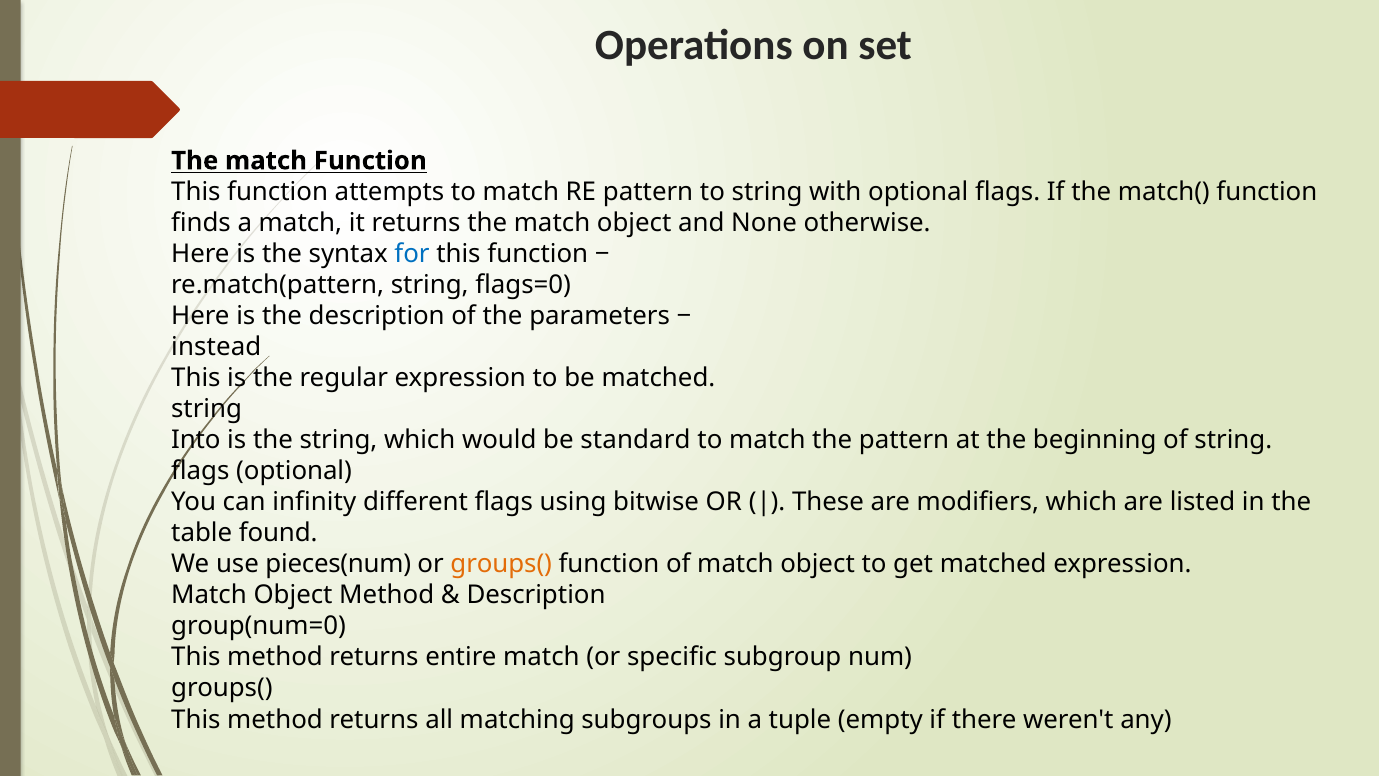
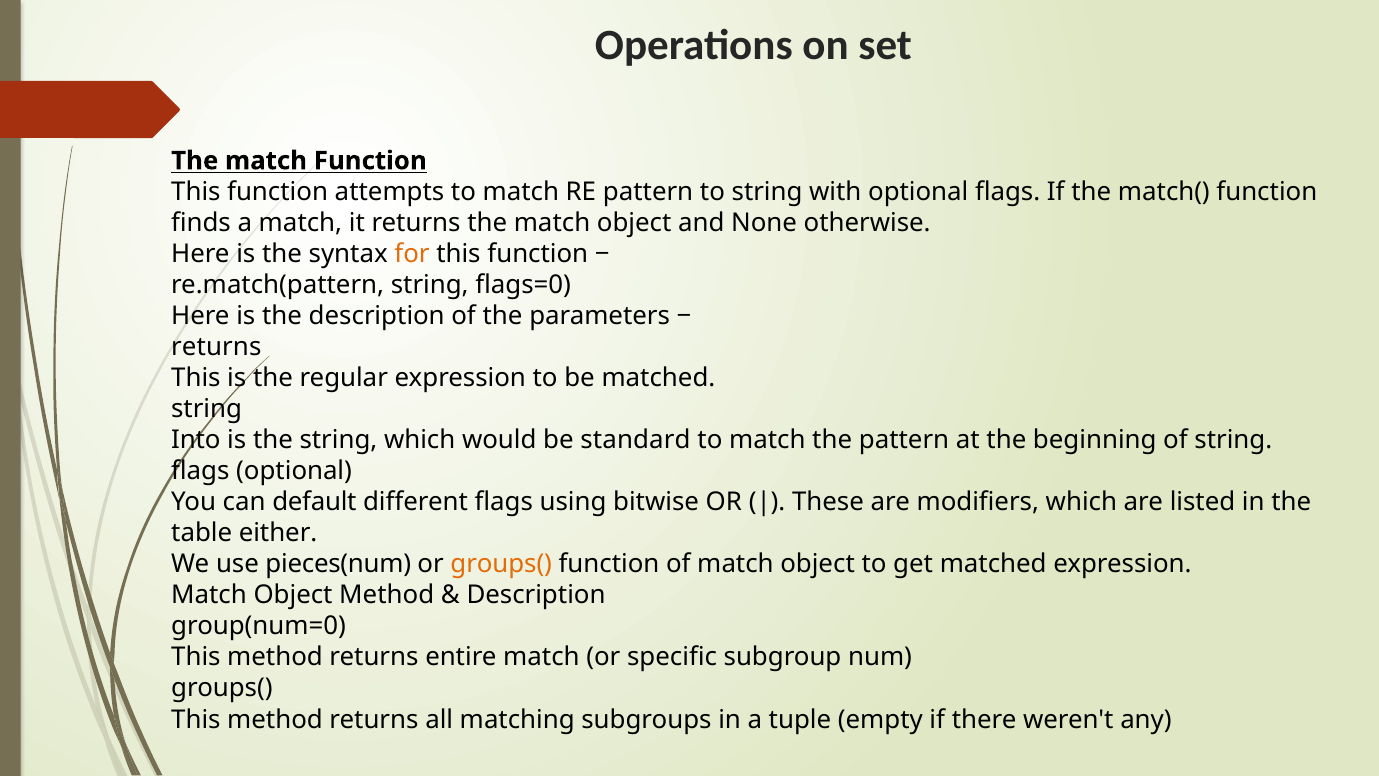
for colour: blue -> orange
instead at (216, 347): instead -> returns
infinity: infinity -> default
found: found -> either
